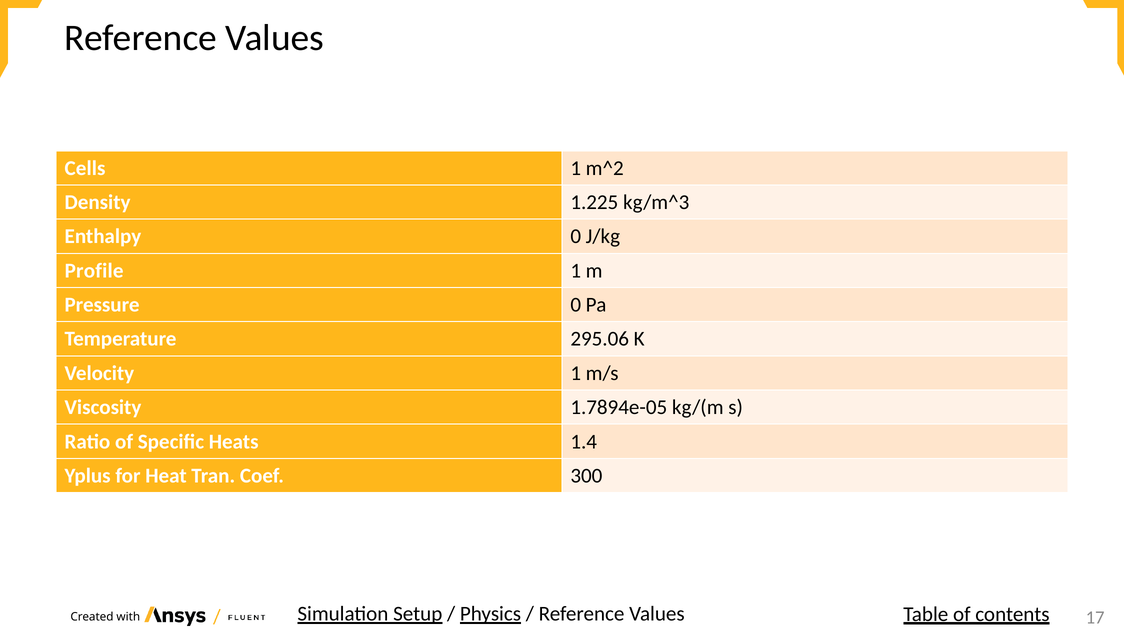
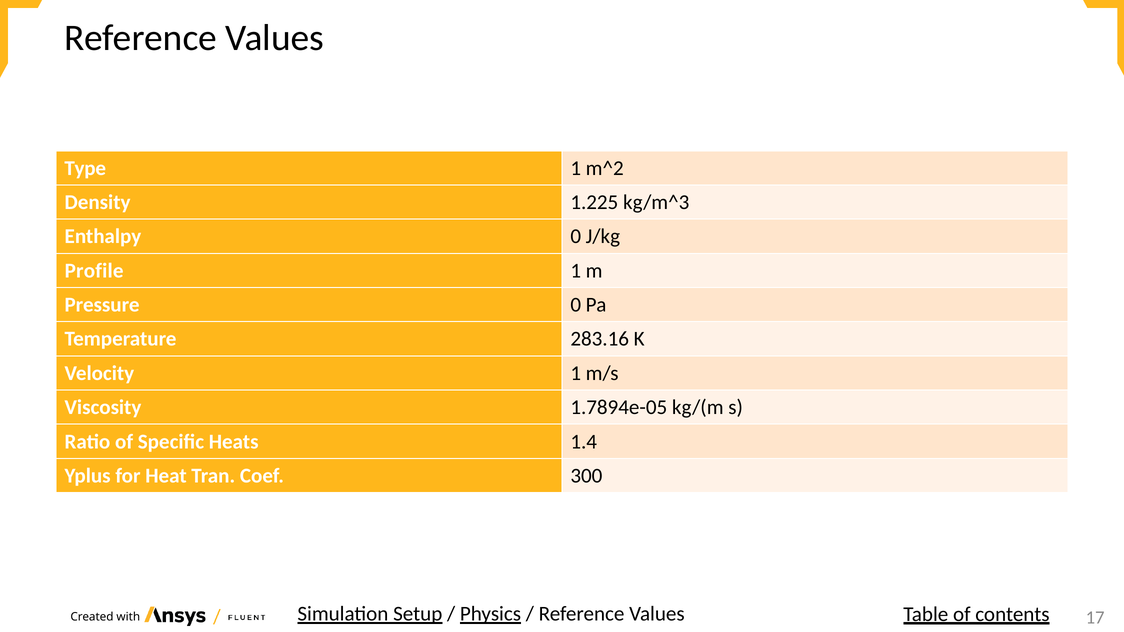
Cells: Cells -> Type
295.06: 295.06 -> 283.16
